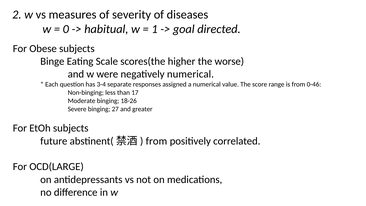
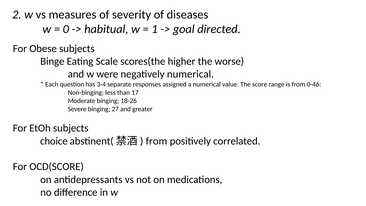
future: future -> choice
OCD(LARGE: OCD(LARGE -> OCD(SCORE
